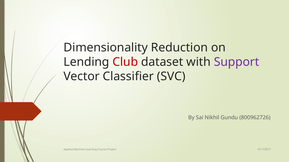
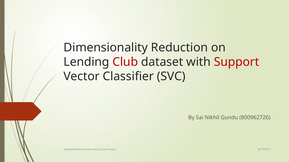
Support colour: purple -> red
